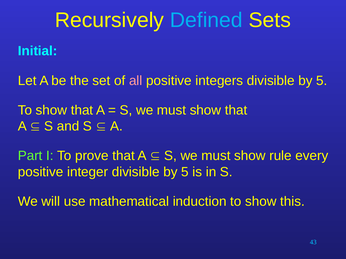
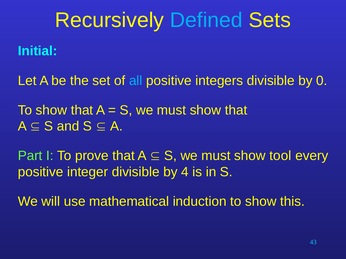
all colour: pink -> light blue
integers divisible by 5: 5 -> 0
rule: rule -> tool
integer divisible by 5: 5 -> 4
